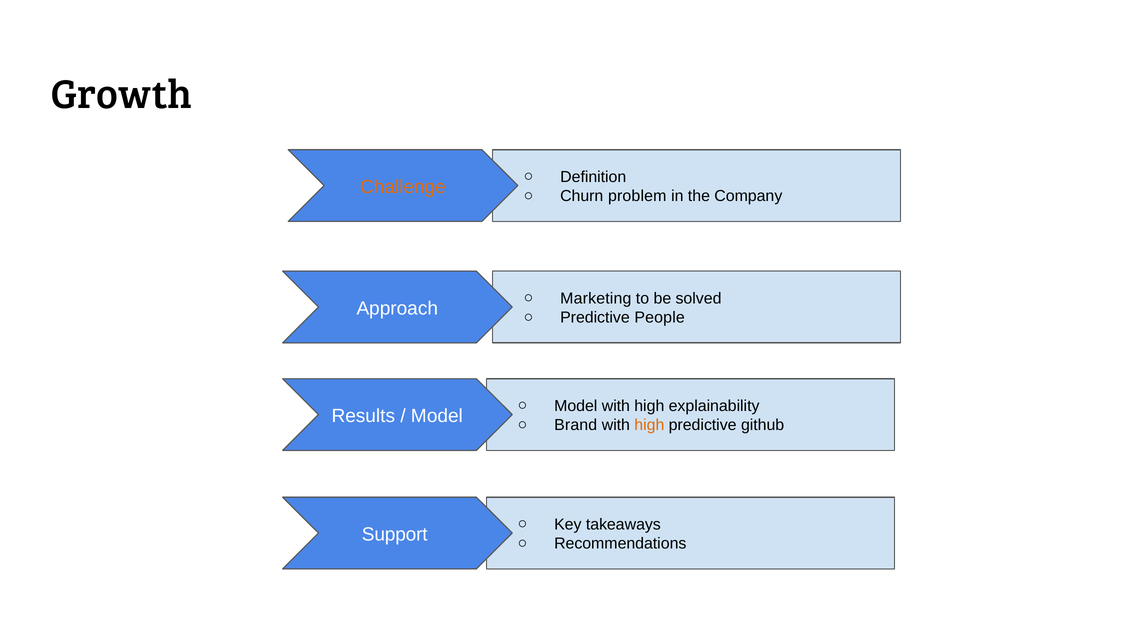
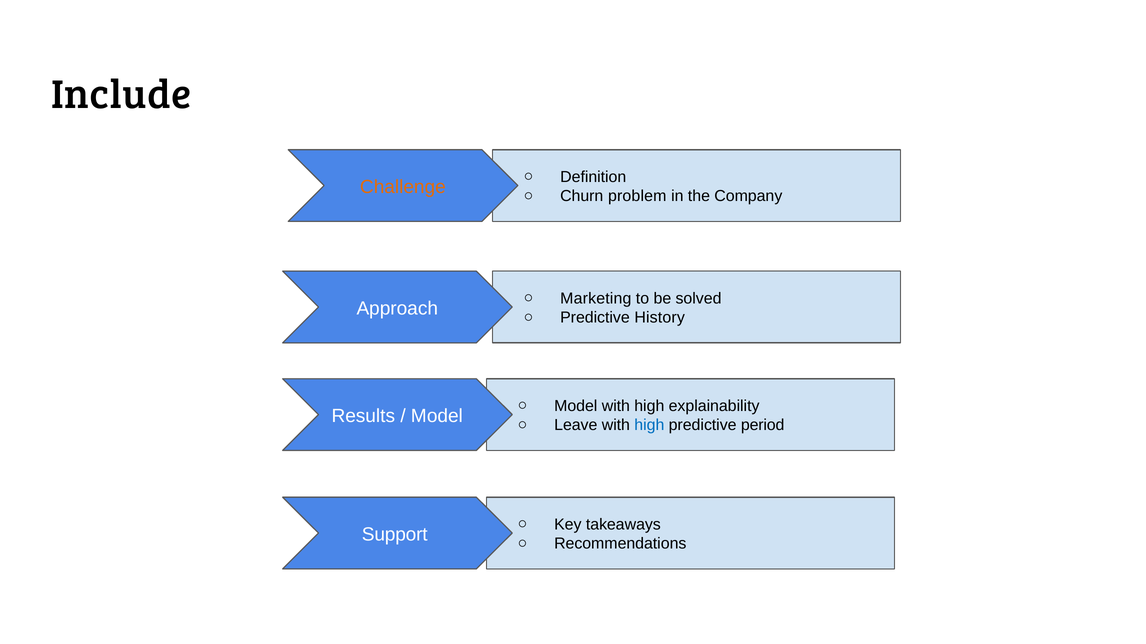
Growth: Growth -> Include
People: People -> History
Brand: Brand -> Leave
high at (649, 426) colour: orange -> blue
github: github -> period
